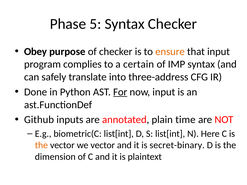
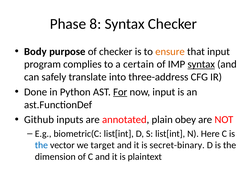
5: 5 -> 8
Obey: Obey -> Body
syntax at (201, 64) underline: none -> present
time: time -> obey
the at (41, 145) colour: orange -> blue
we vector: vector -> target
